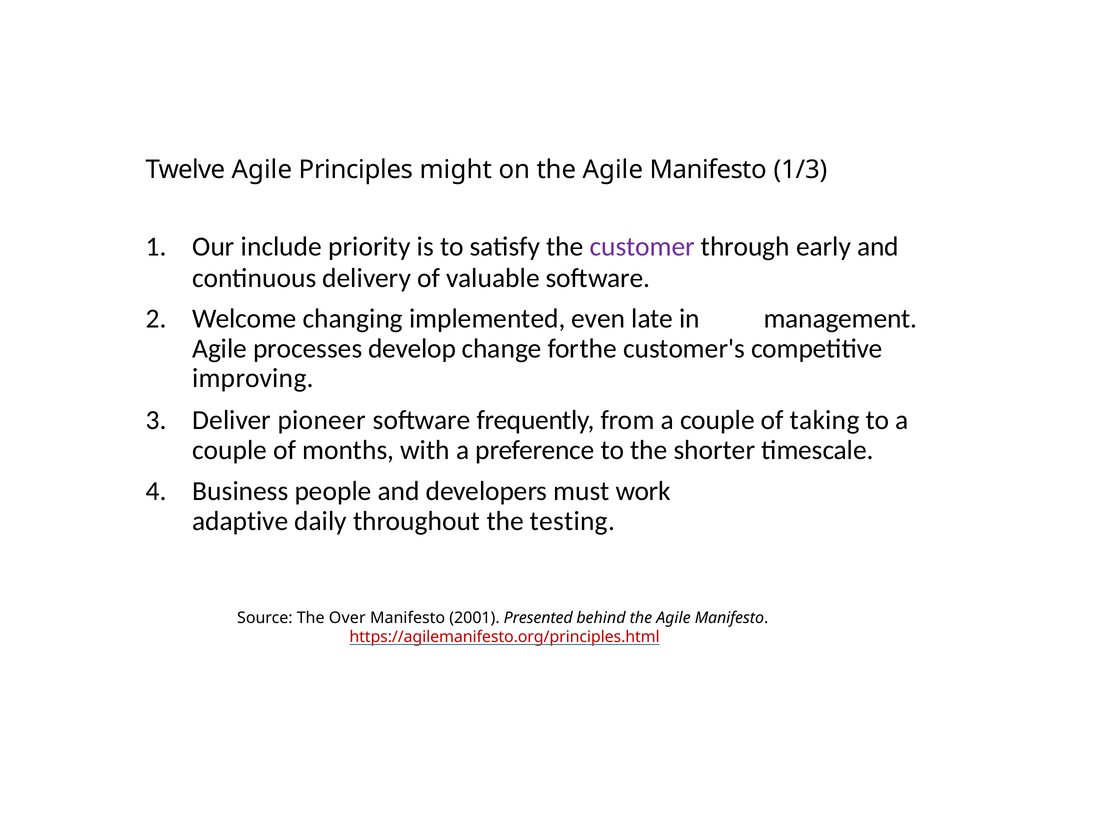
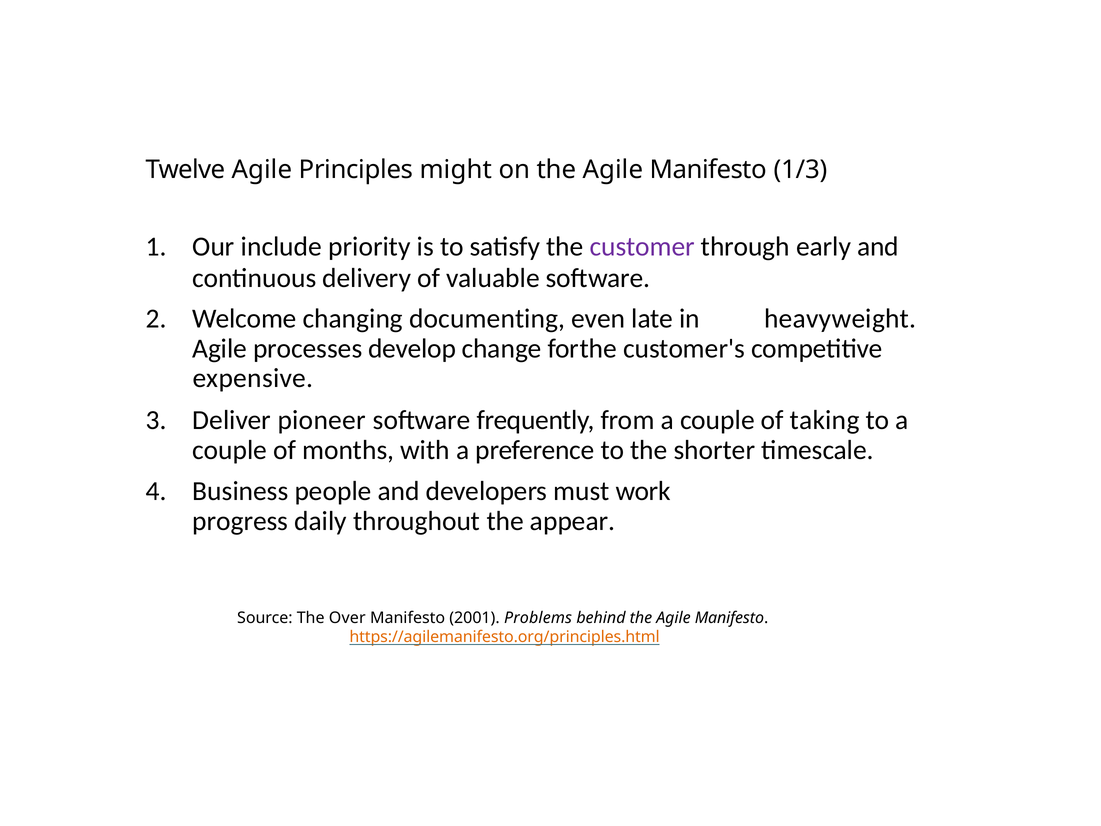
implemented: implemented -> documenting
management: management -> heavyweight
improving: improving -> expensive
adaptive: adaptive -> progress
testing: testing -> appear
Presented: Presented -> Problems
https://agilemanifesto.org/principles.html colour: red -> orange
